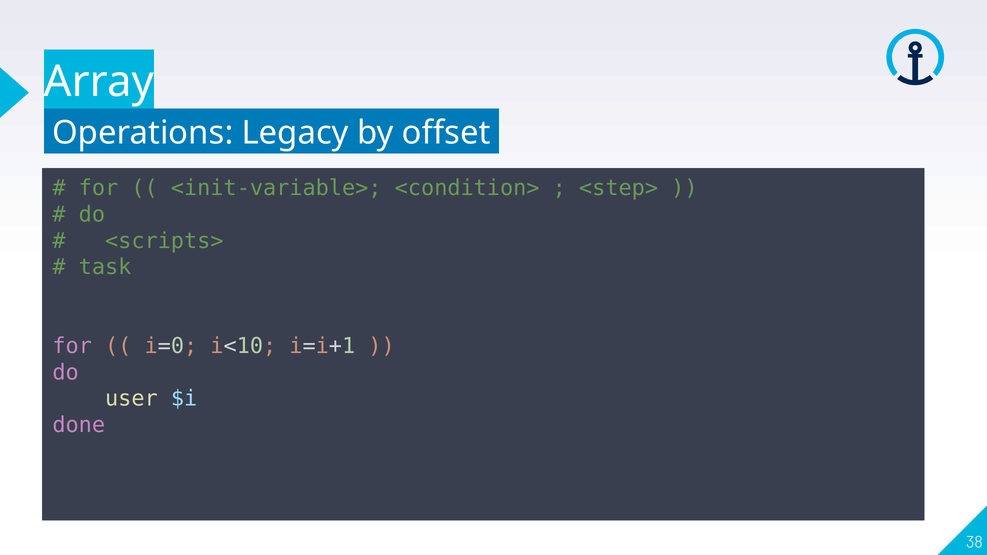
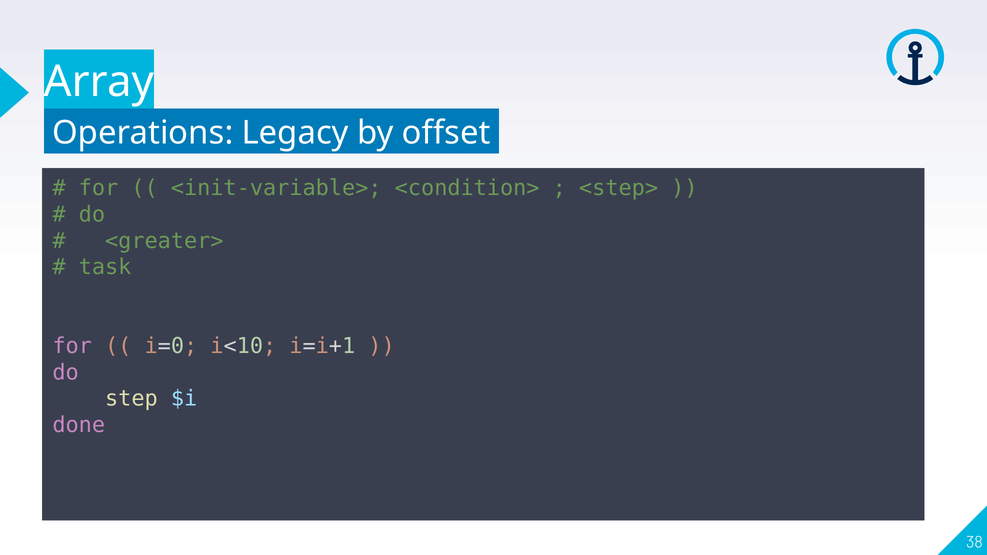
<scripts>: <scripts> -> <greater>
user: user -> step
